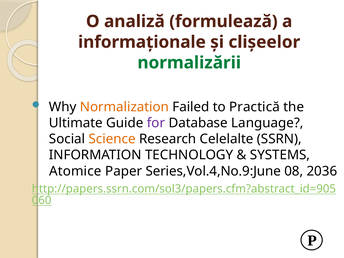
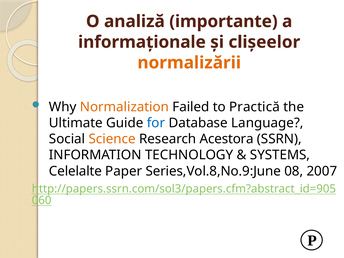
formulează: formulează -> importante
normalizării colour: green -> orange
for colour: purple -> blue
Celelalte: Celelalte -> Acestora
Atomice: Atomice -> Celelalte
Series,Vol.4,No.9:June: Series,Vol.4,No.9:June -> Series,Vol.8,No.9:June
2036: 2036 -> 2007
